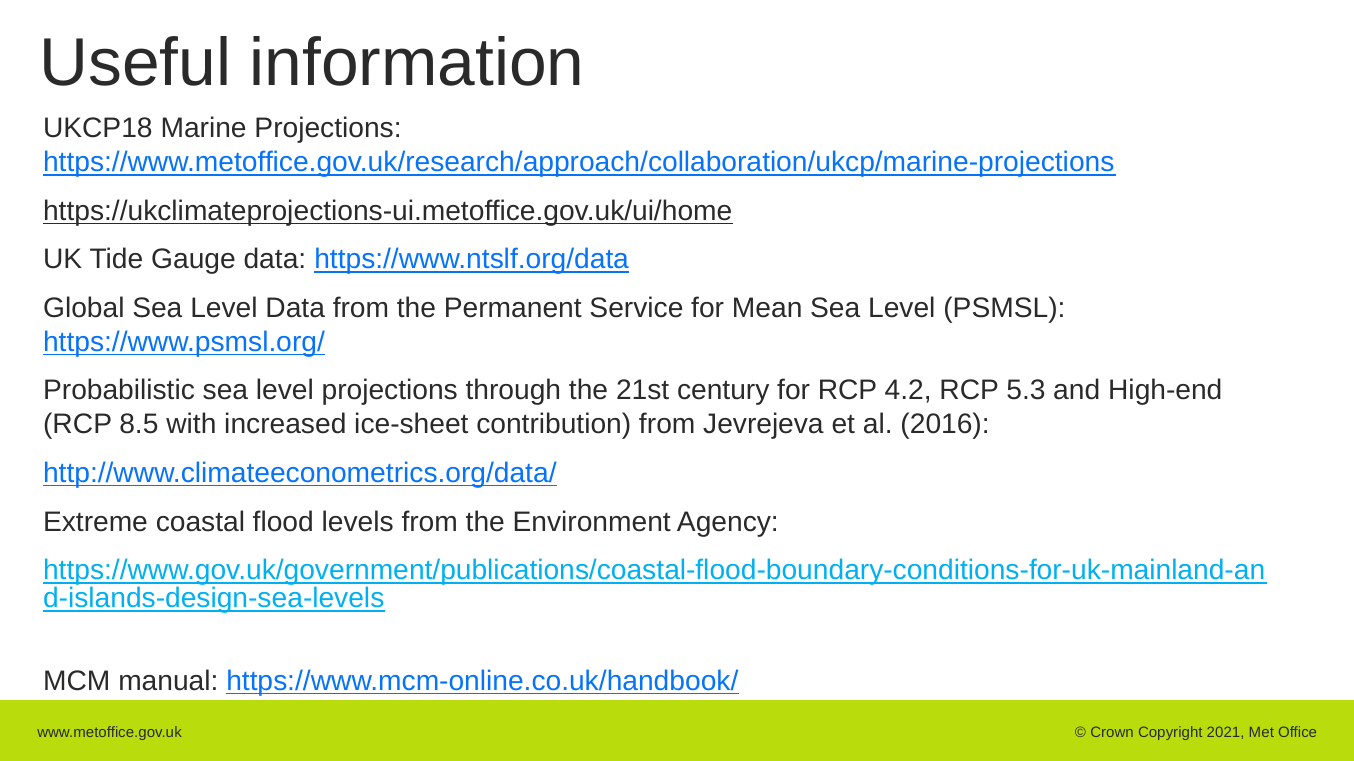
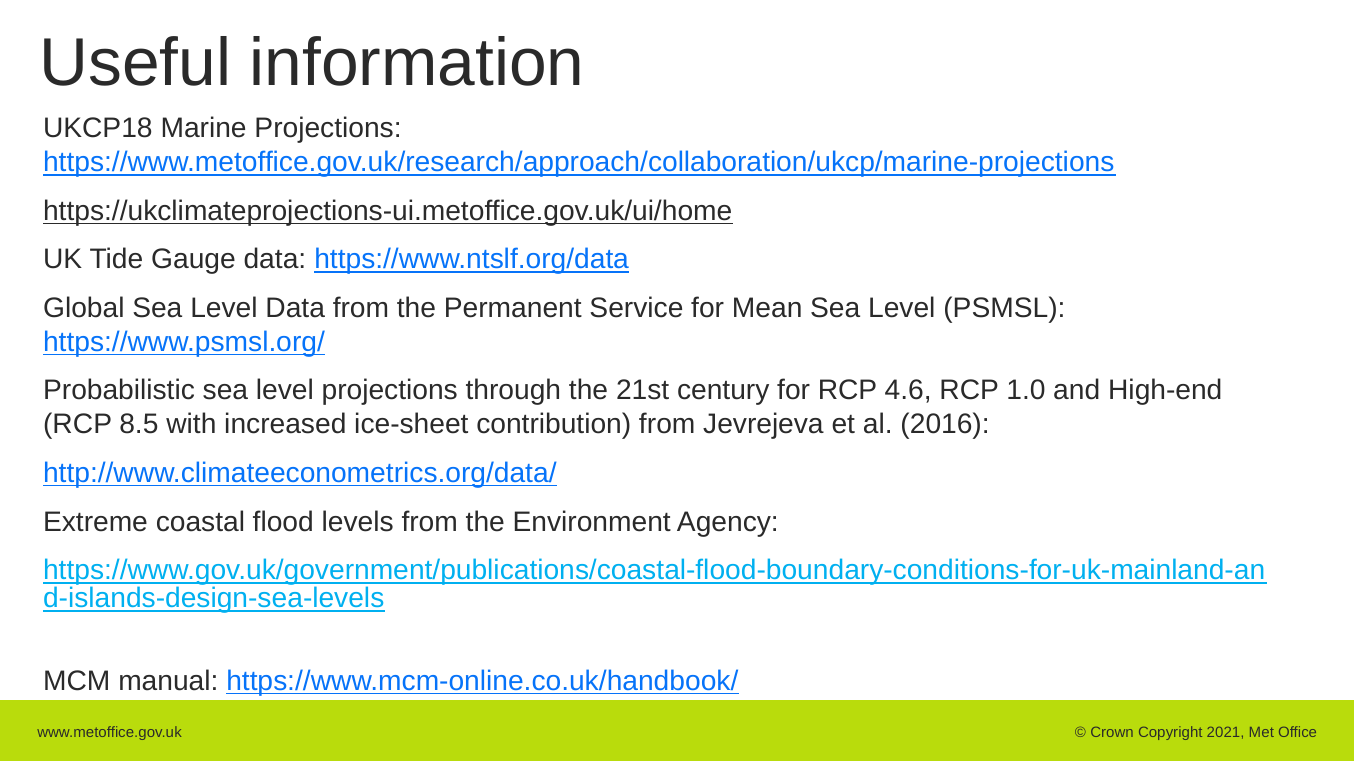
4.2: 4.2 -> 4.6
5.3: 5.3 -> 1.0
